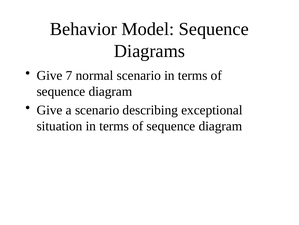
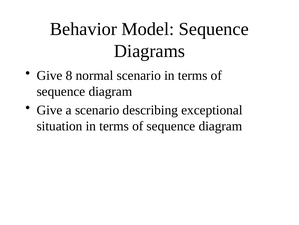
7: 7 -> 8
